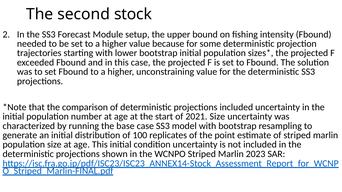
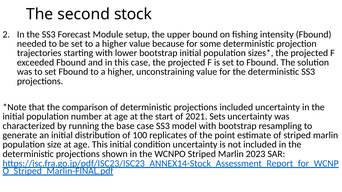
2021 Size: Size -> Sets
